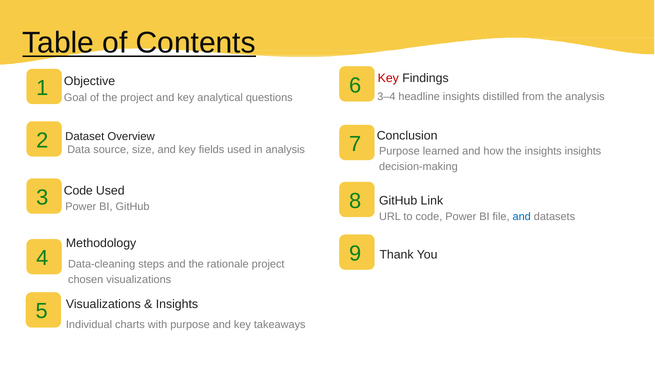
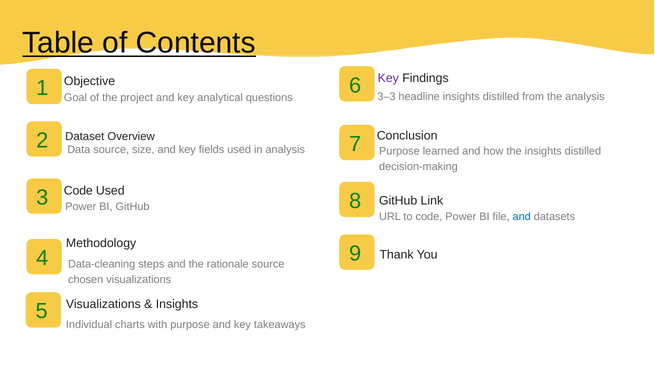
Key at (388, 78) colour: red -> purple
3–4: 3–4 -> 3–3
the insights insights: insights -> distilled
rationale project: project -> source
